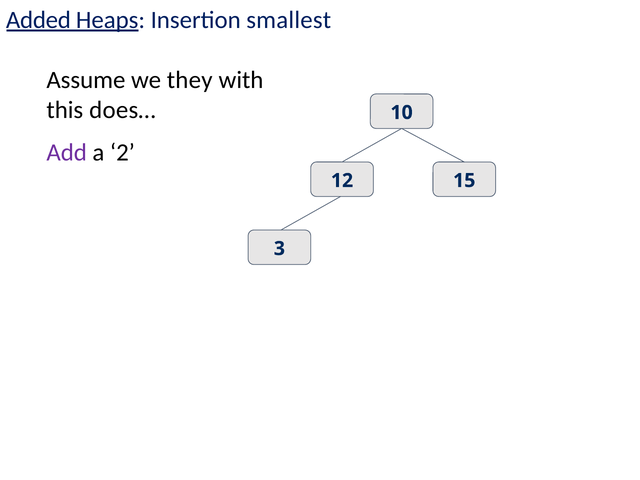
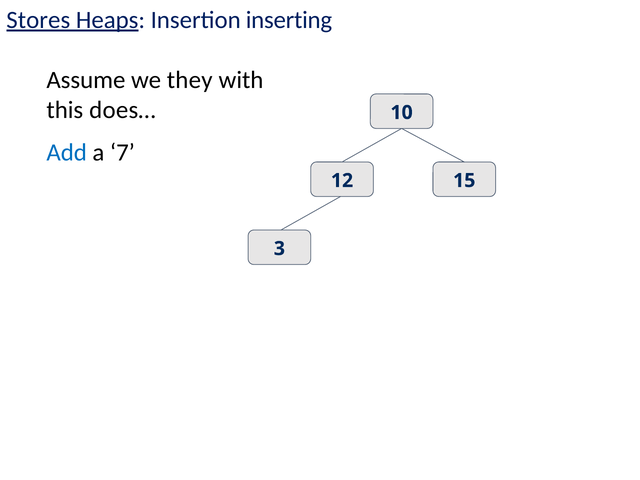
Added: Added -> Stores
smallest: smallest -> inserting
Add colour: purple -> blue
2: 2 -> 7
